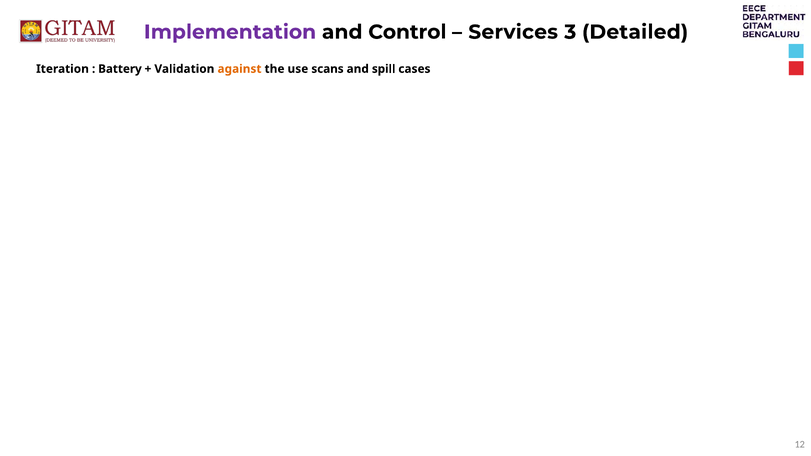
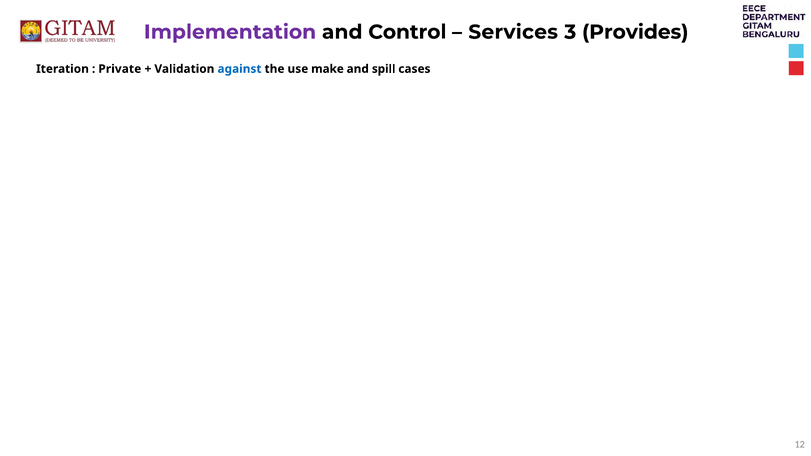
Detailed: Detailed -> Provides
Battery: Battery -> Private
against colour: orange -> blue
scans: scans -> make
